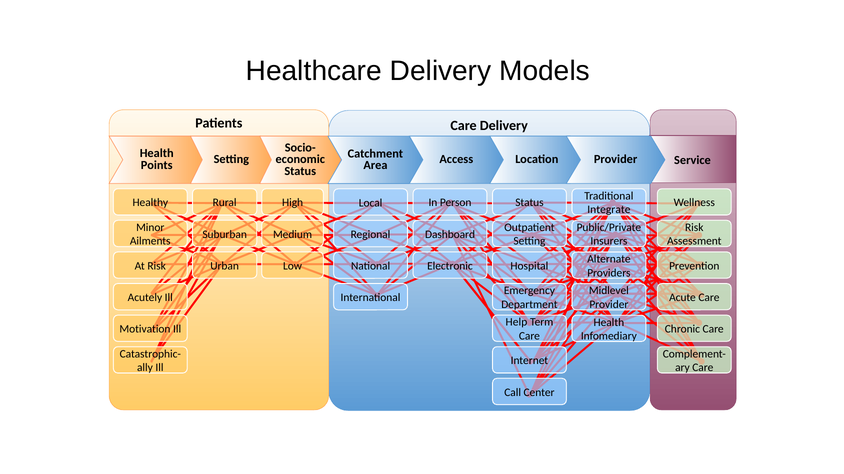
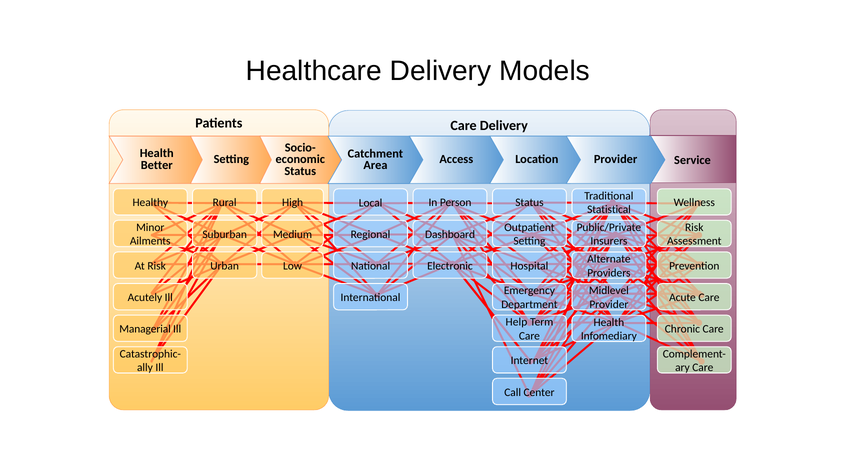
Points: Points -> Better
Integrate: Integrate -> Statistical
Motivation: Motivation -> Managerial
